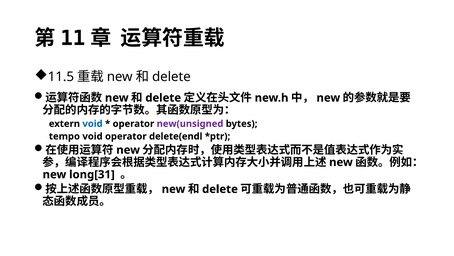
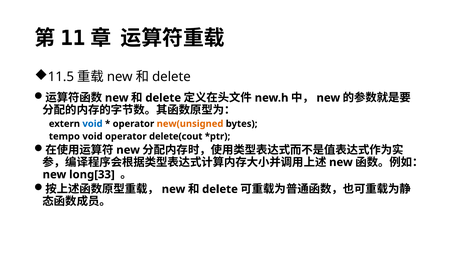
new(unsigned colour: purple -> orange
delete(endl: delete(endl -> delete(cout
long[31: long[31 -> long[33
